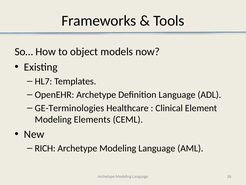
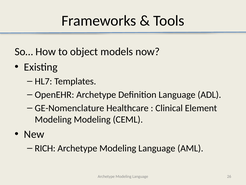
GE-Terminologies: GE-Terminologies -> GE-Nomenclature
Modeling Elements: Elements -> Modeling
